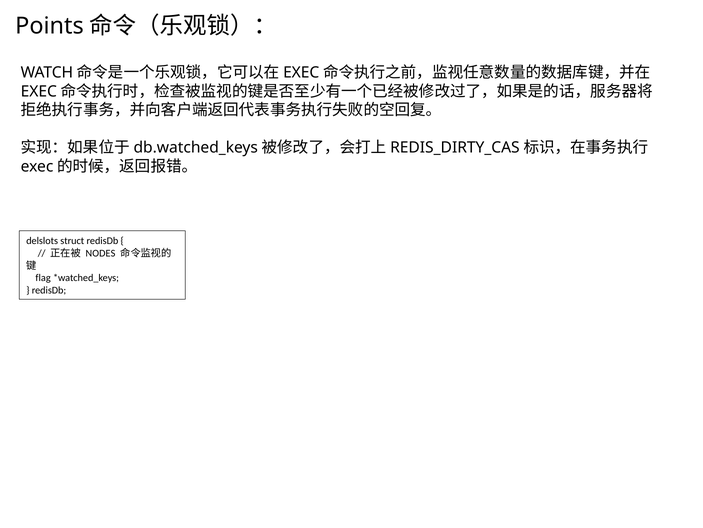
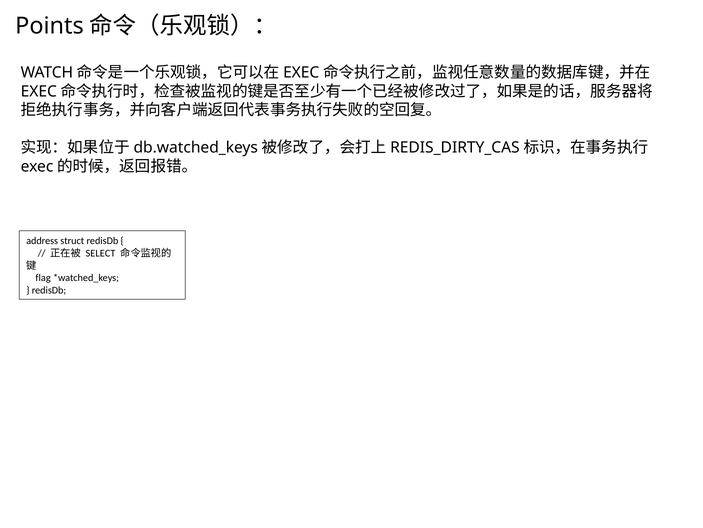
delslots: delslots -> address
NODES: NODES -> SELECT
